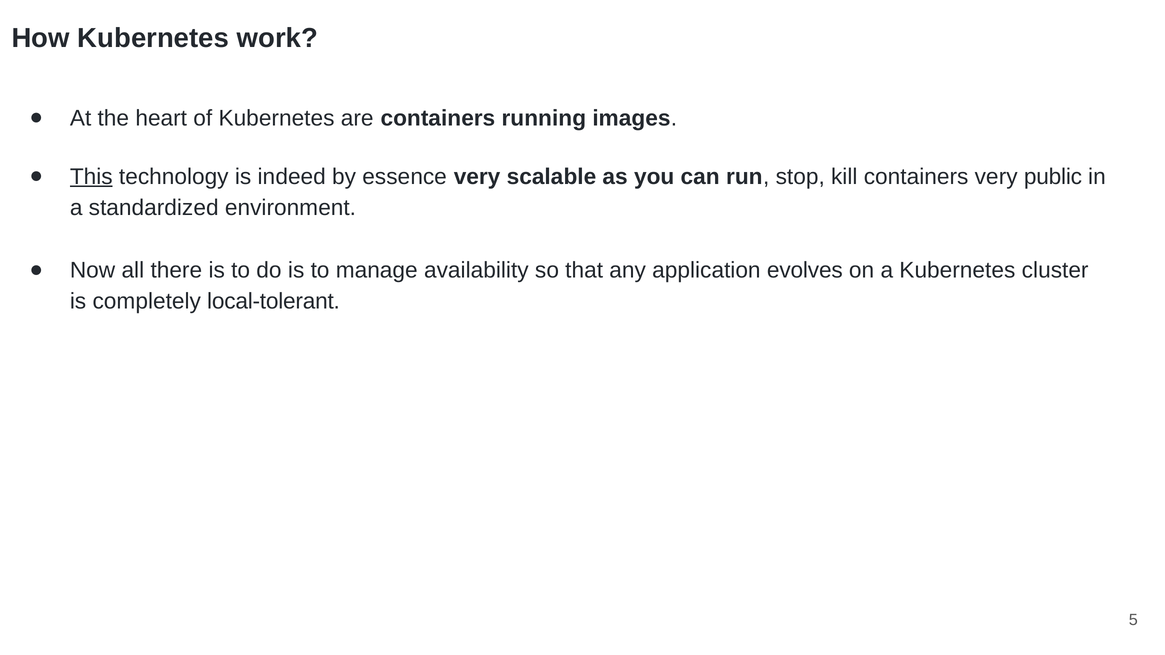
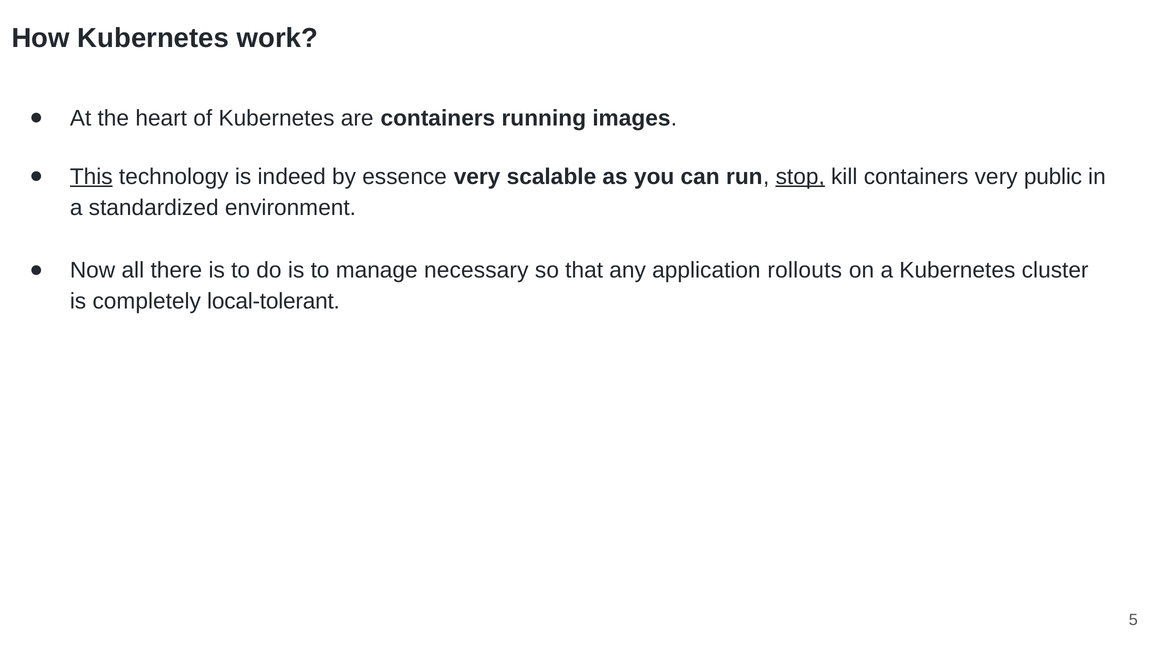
stop underline: none -> present
availability: availability -> necessary
evolves: evolves -> rollouts
